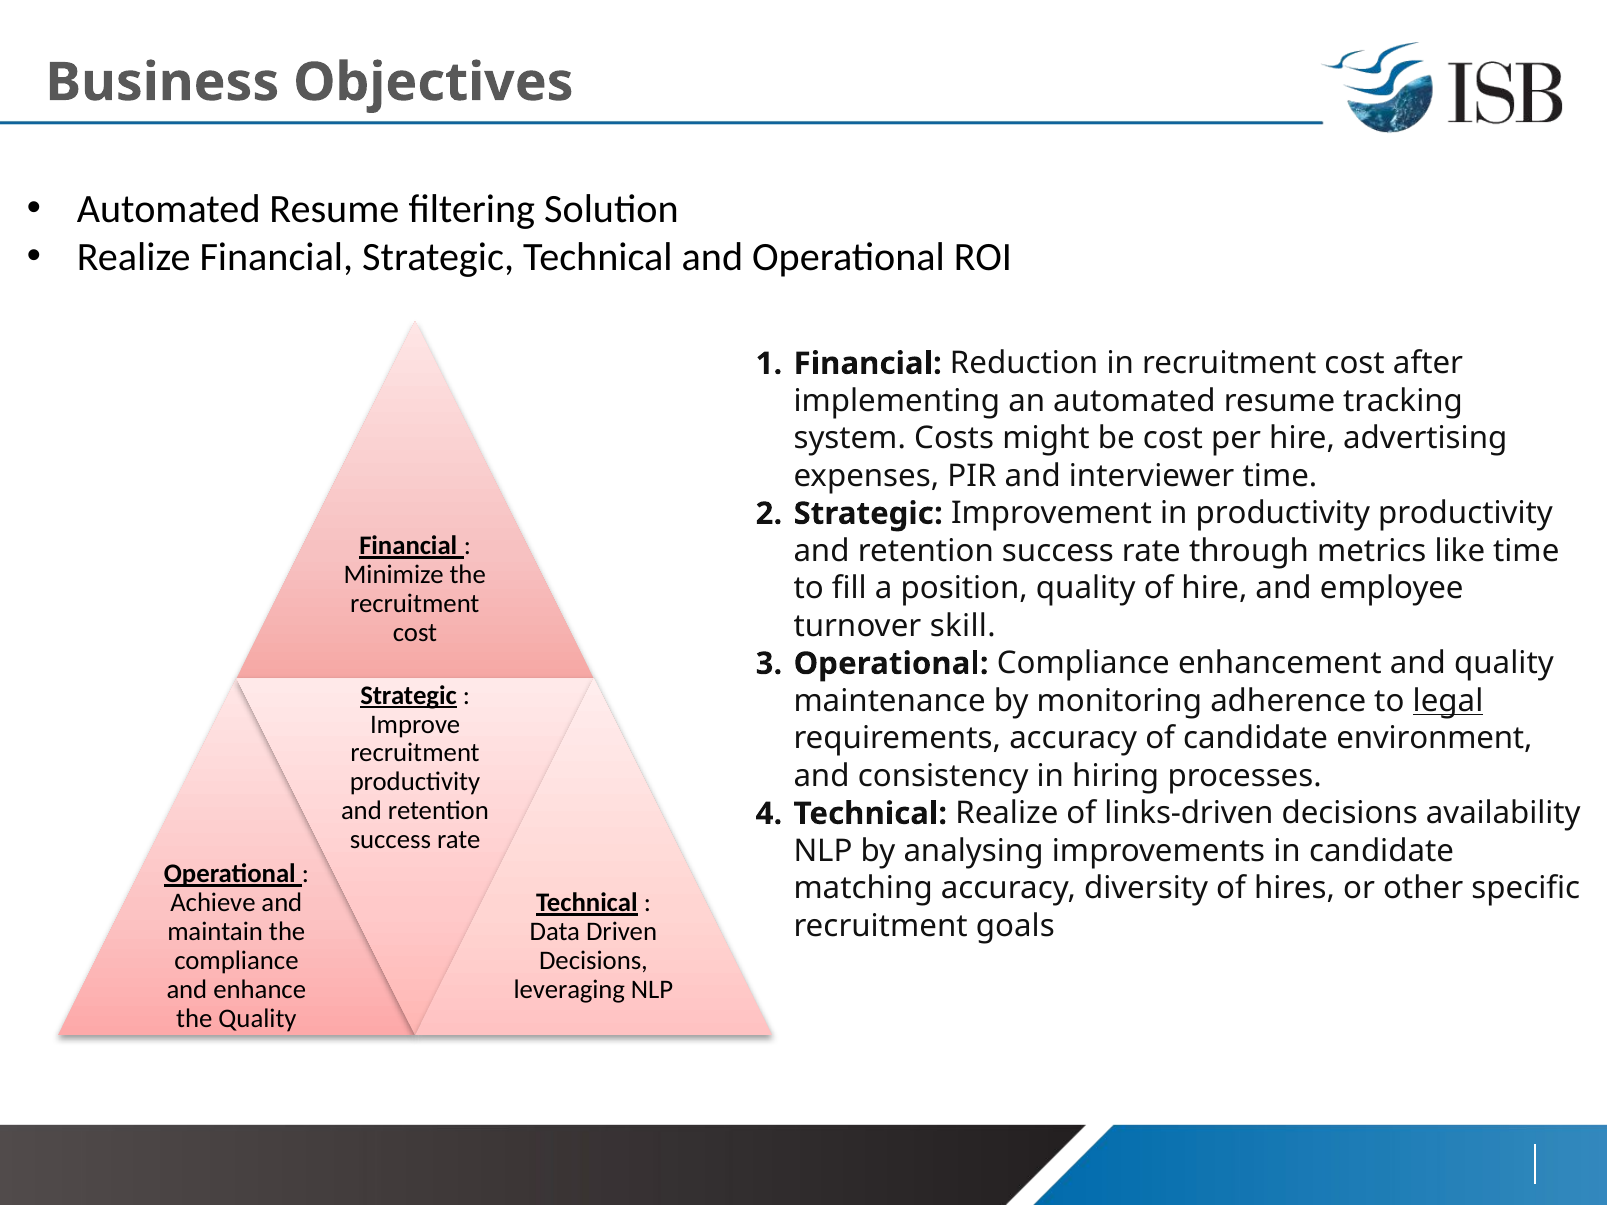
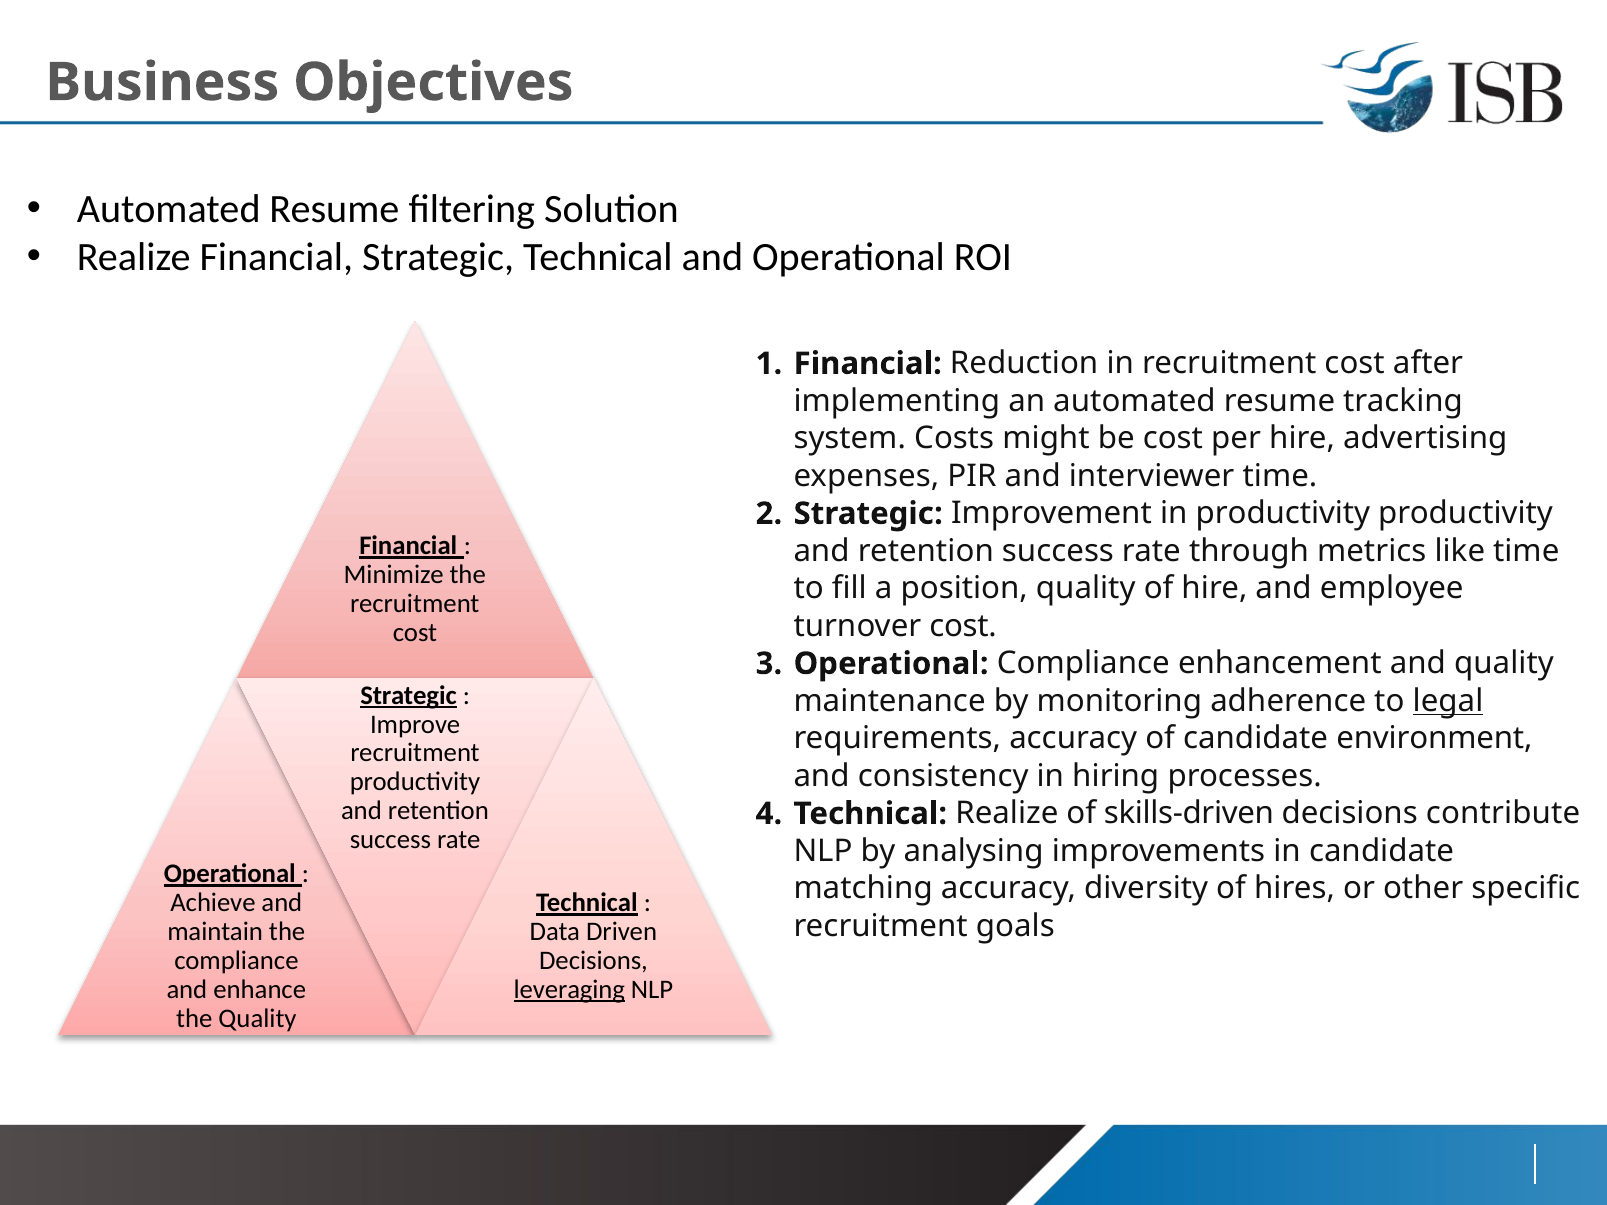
turnover skill: skill -> cost
links-driven: links-driven -> skills-driven
availability: availability -> contribute
leveraging underline: none -> present
